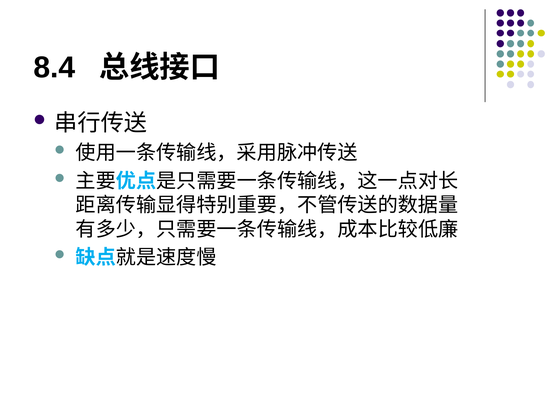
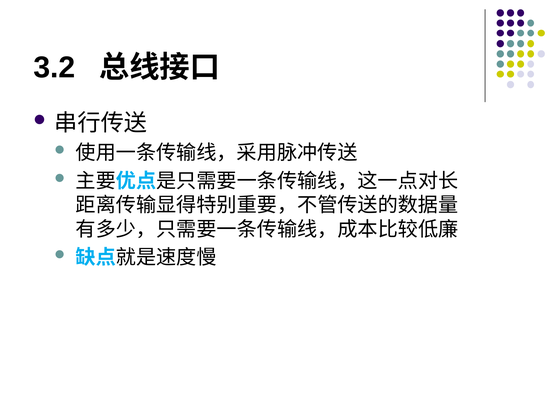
8.4: 8.4 -> 3.2
